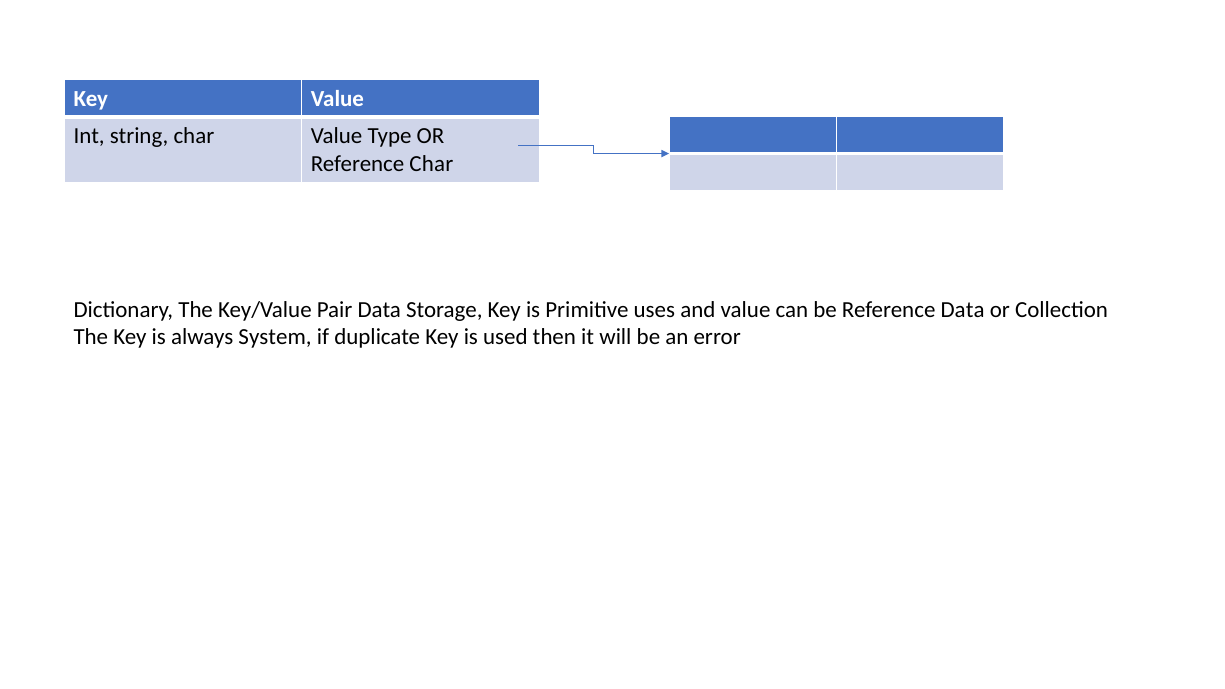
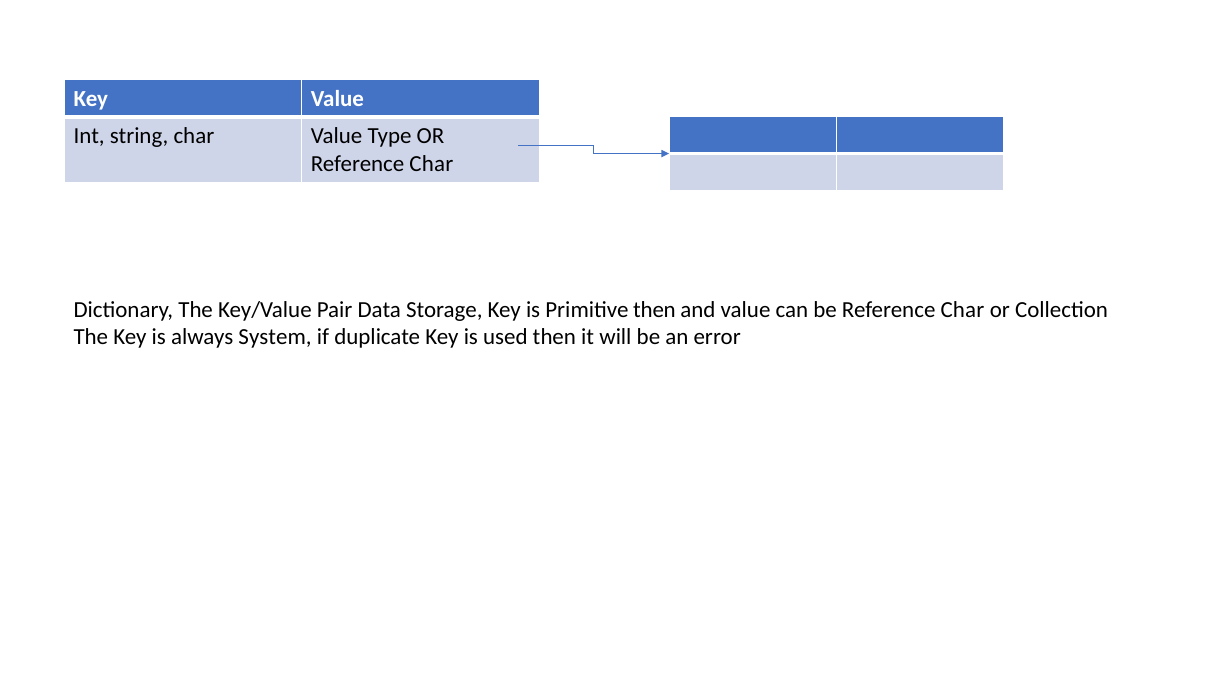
Primitive uses: uses -> then
be Reference Data: Data -> Char
